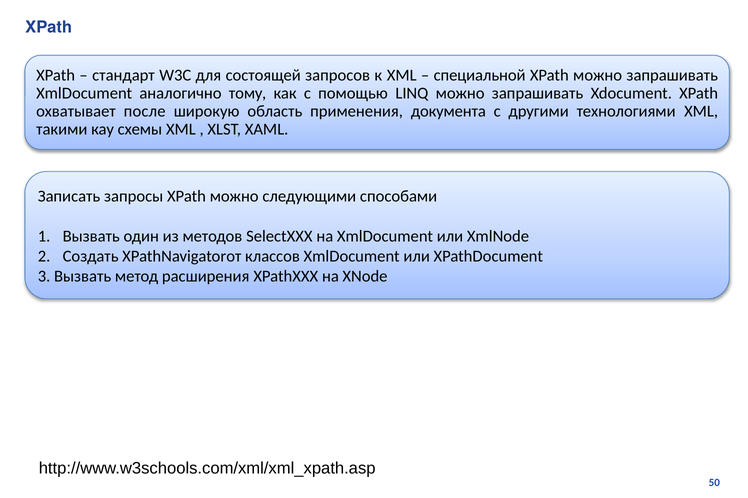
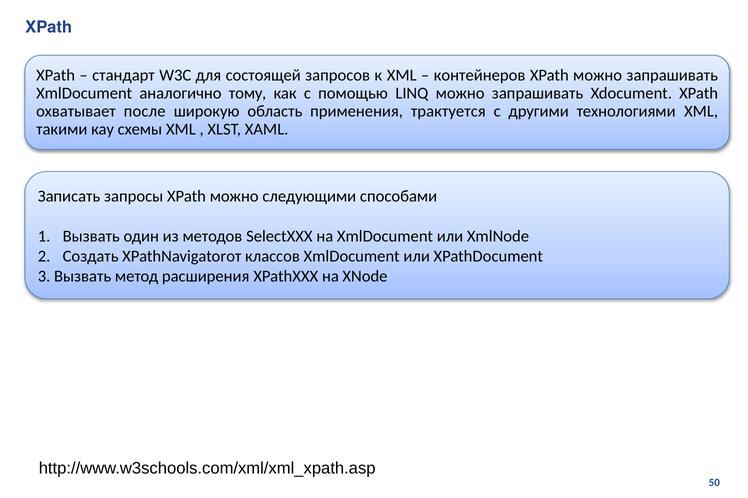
специальной: специальной -> контейнеров
документа: документа -> трактуется
